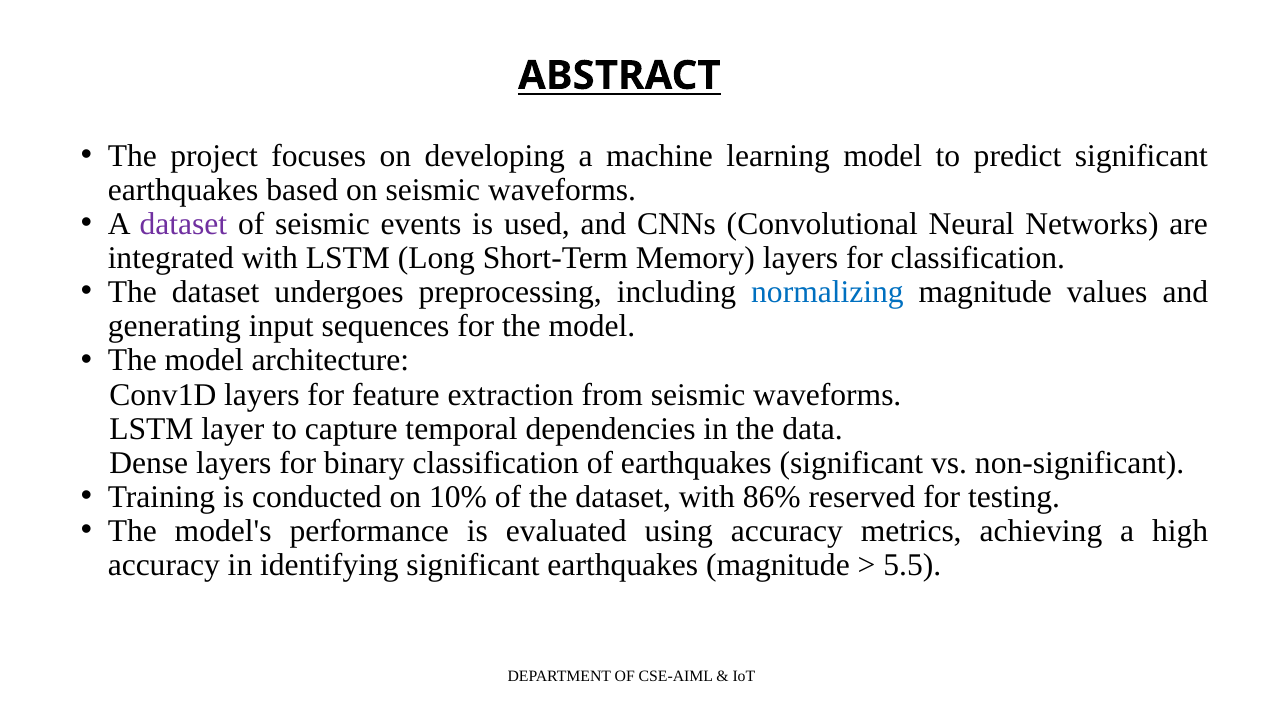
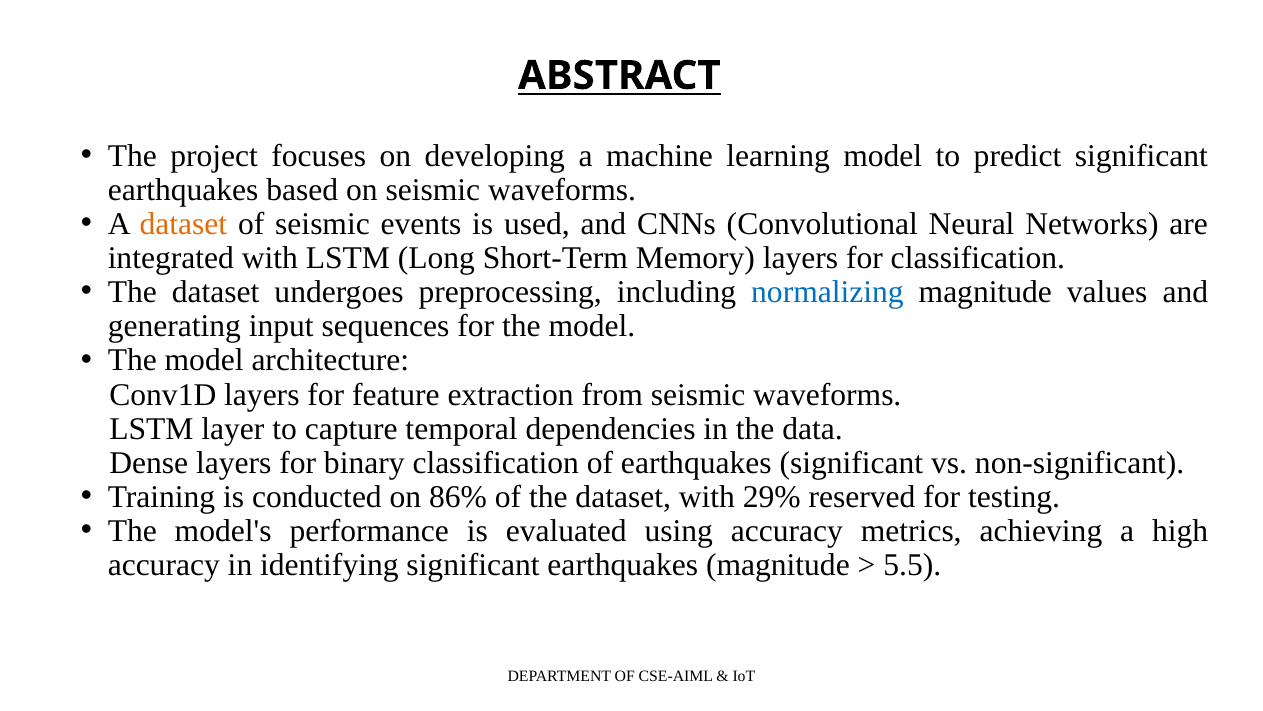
dataset at (183, 224) colour: purple -> orange
10%: 10% -> 86%
86%: 86% -> 29%
